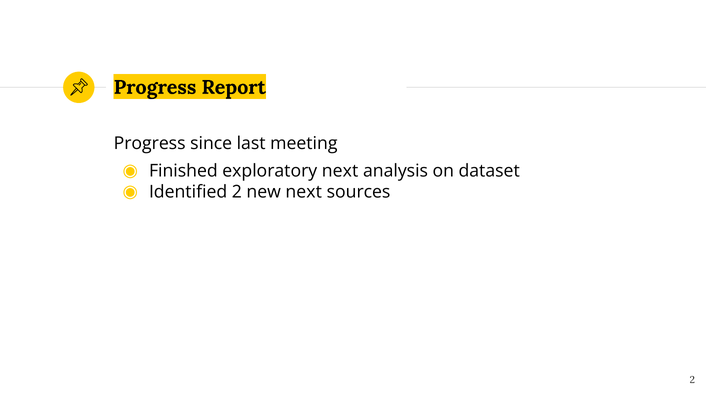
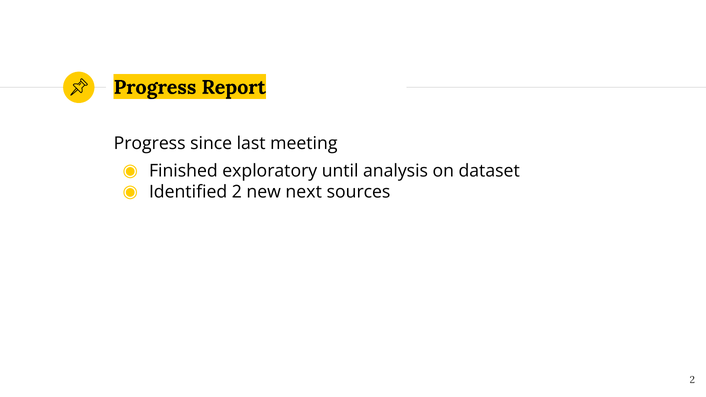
exploratory next: next -> until
